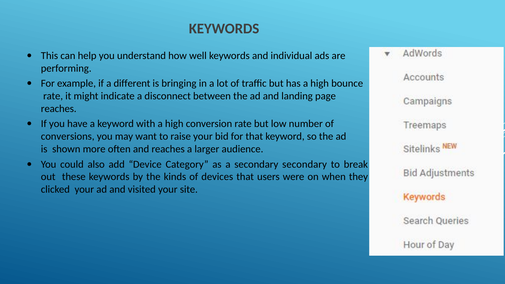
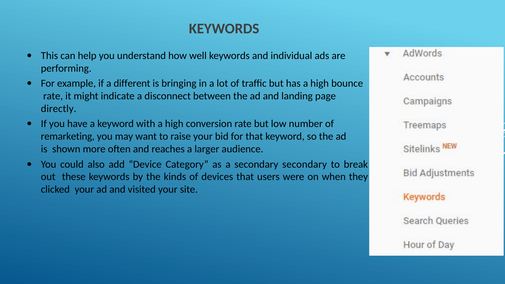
reaches at (59, 109): reaches -> directly
conversions: conversions -> remarketing
